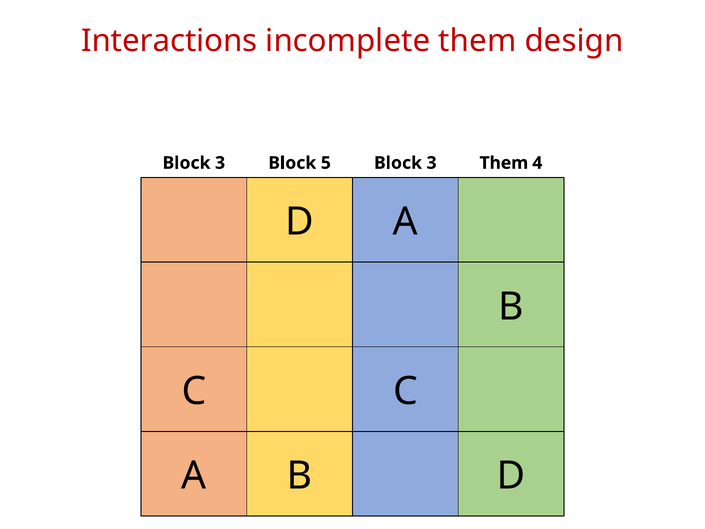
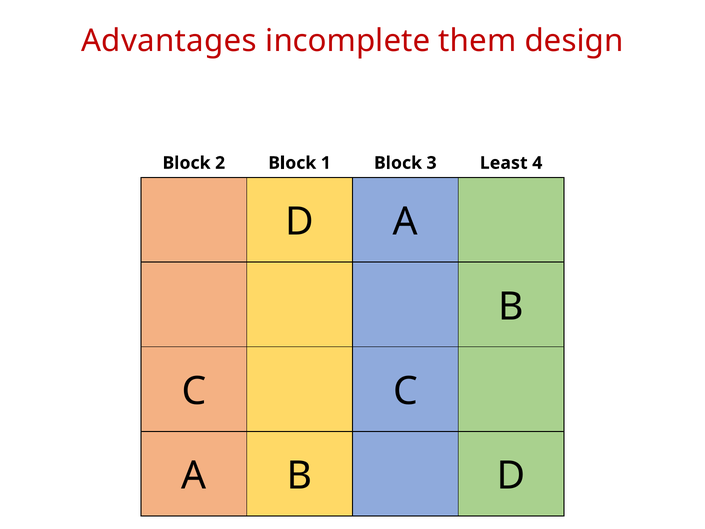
Interactions: Interactions -> Advantages
3 at (220, 163): 3 -> 2
5: 5 -> 1
3 Them: Them -> Least
